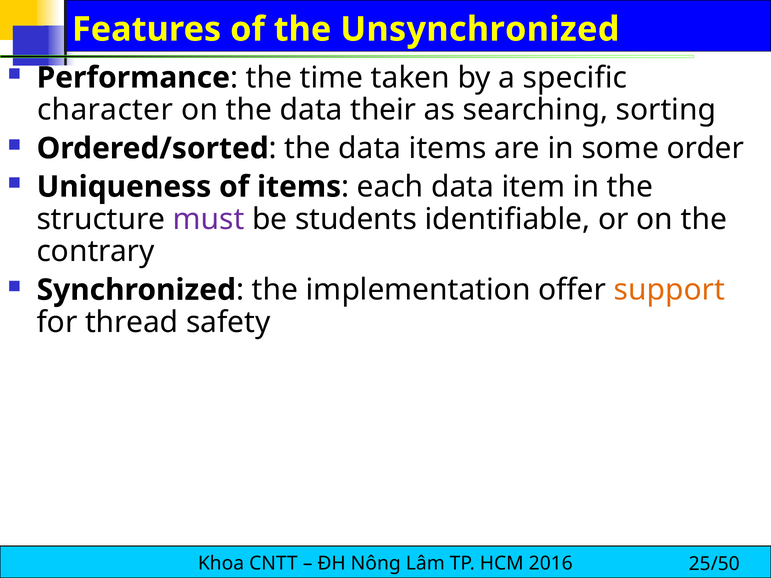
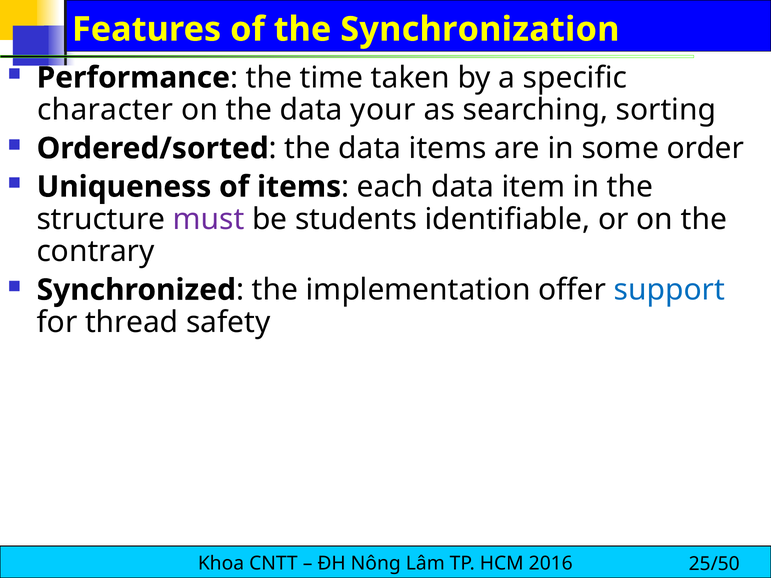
Unsynchronized: Unsynchronized -> Synchronization
their: their -> your
support colour: orange -> blue
